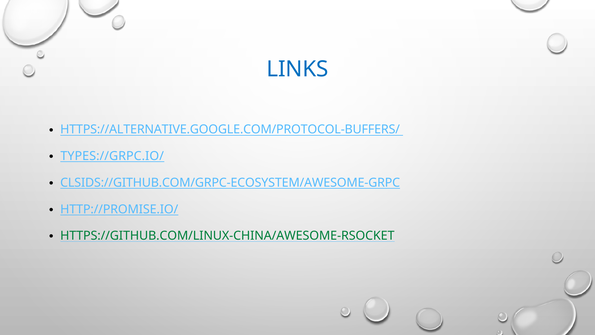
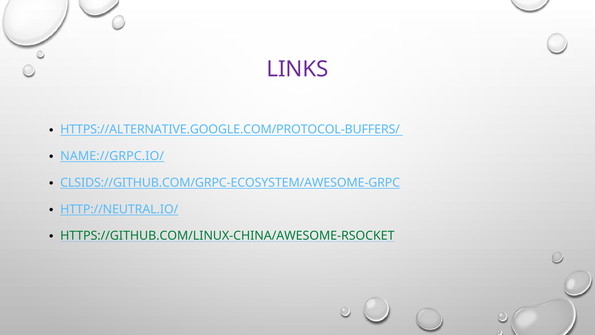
LINKS colour: blue -> purple
TYPES://GRPC.IO/: TYPES://GRPC.IO/ -> NAME://GRPC.IO/
HTTP://PROMISE.IO/: HTTP://PROMISE.IO/ -> HTTP://NEUTRAL.IO/
